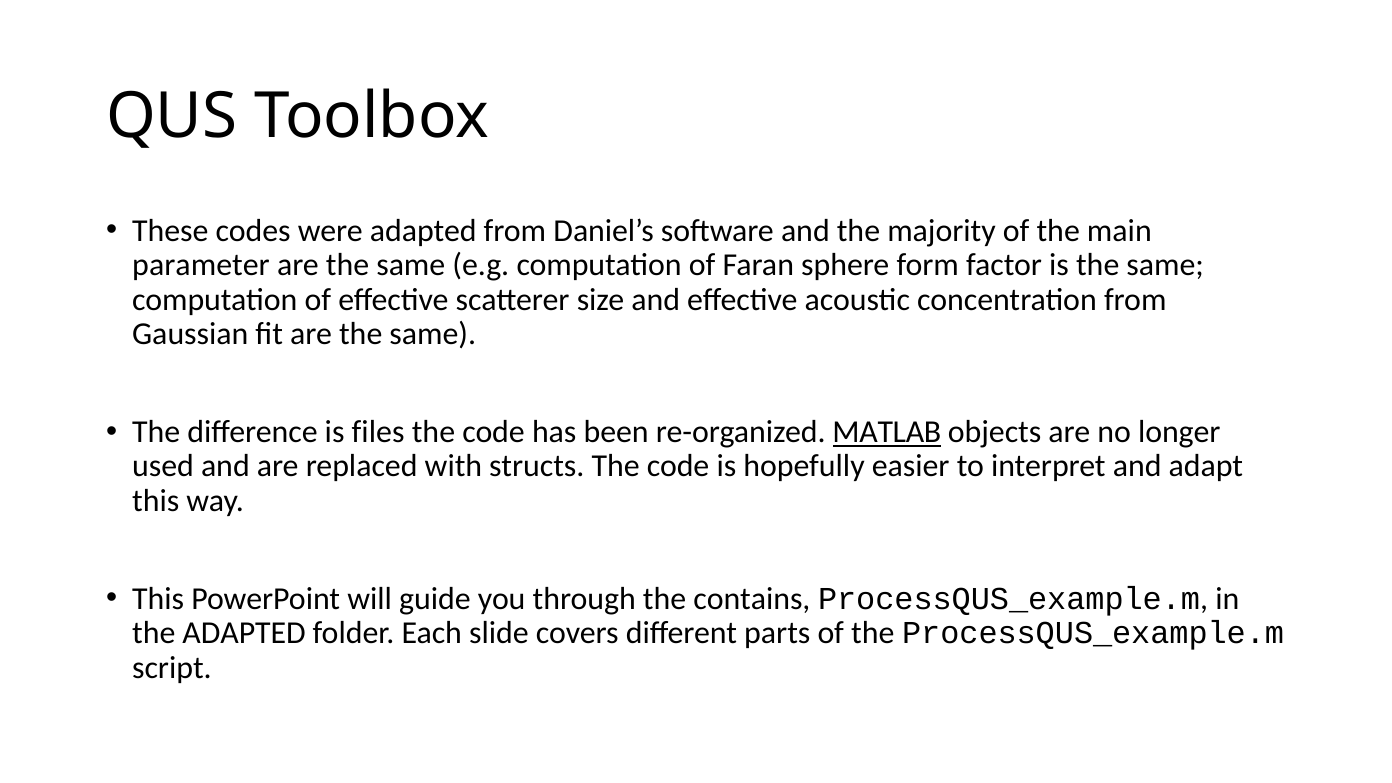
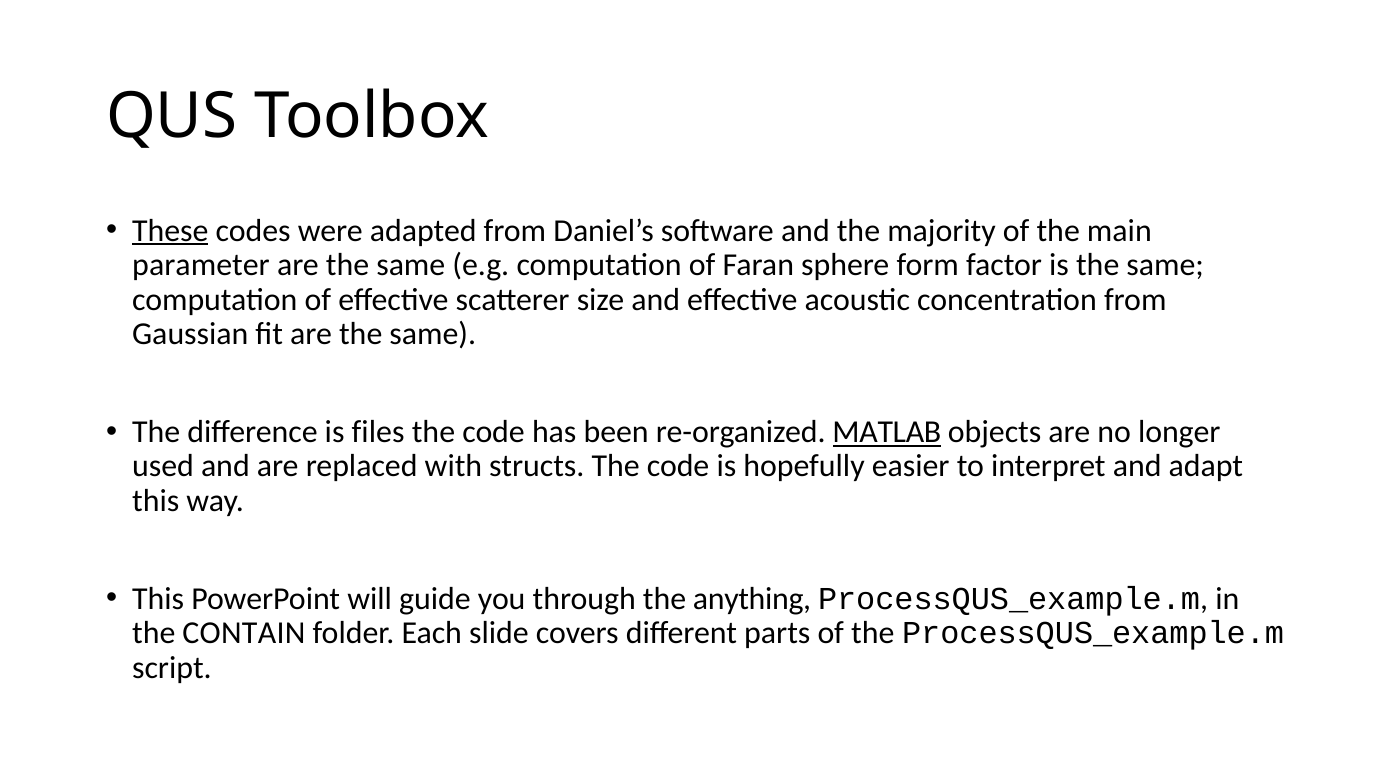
These underline: none -> present
contains: contains -> anything
the ADAPTED: ADAPTED -> CONTAIN
